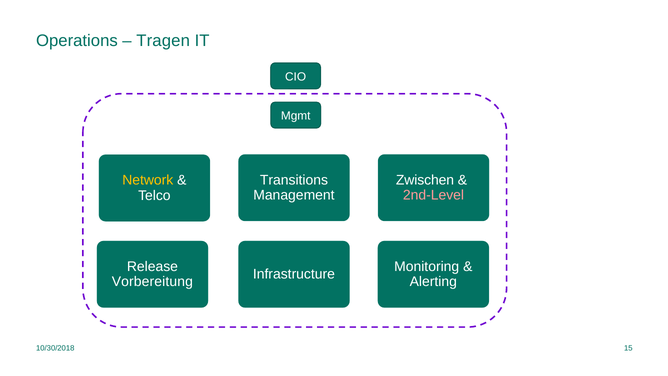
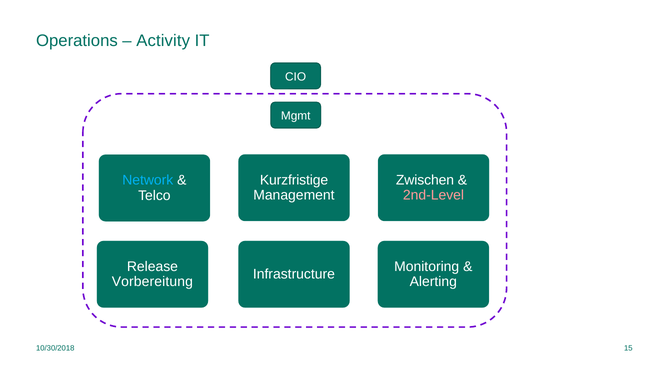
Tragen: Tragen -> Activity
Transitions: Transitions -> Kurzfristige
Network colour: yellow -> light blue
